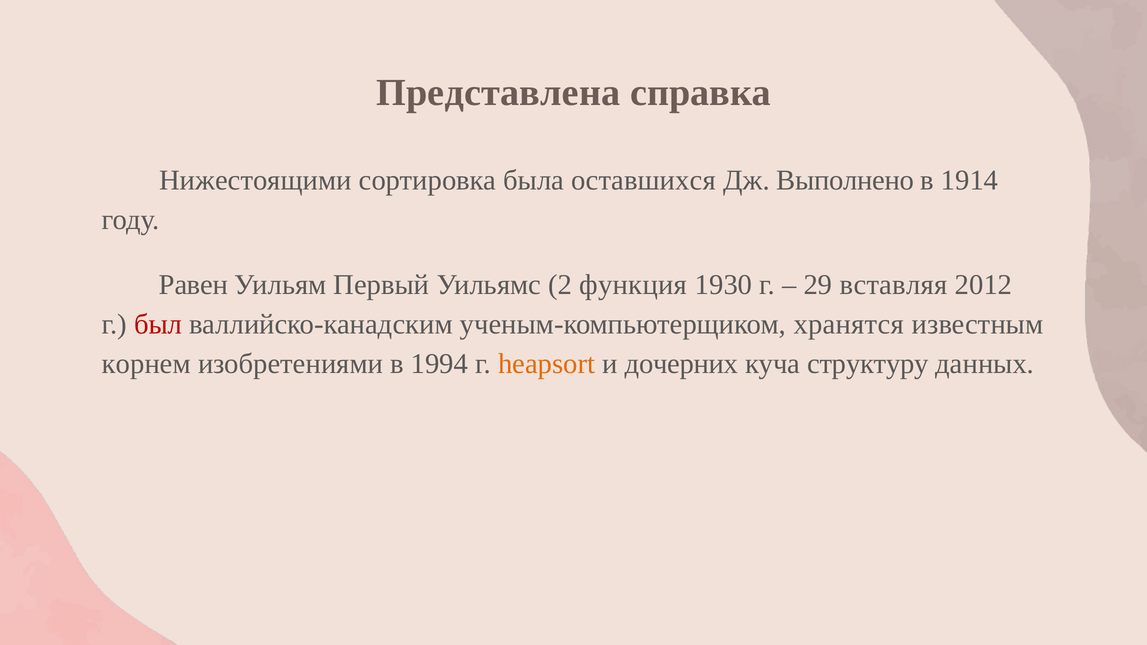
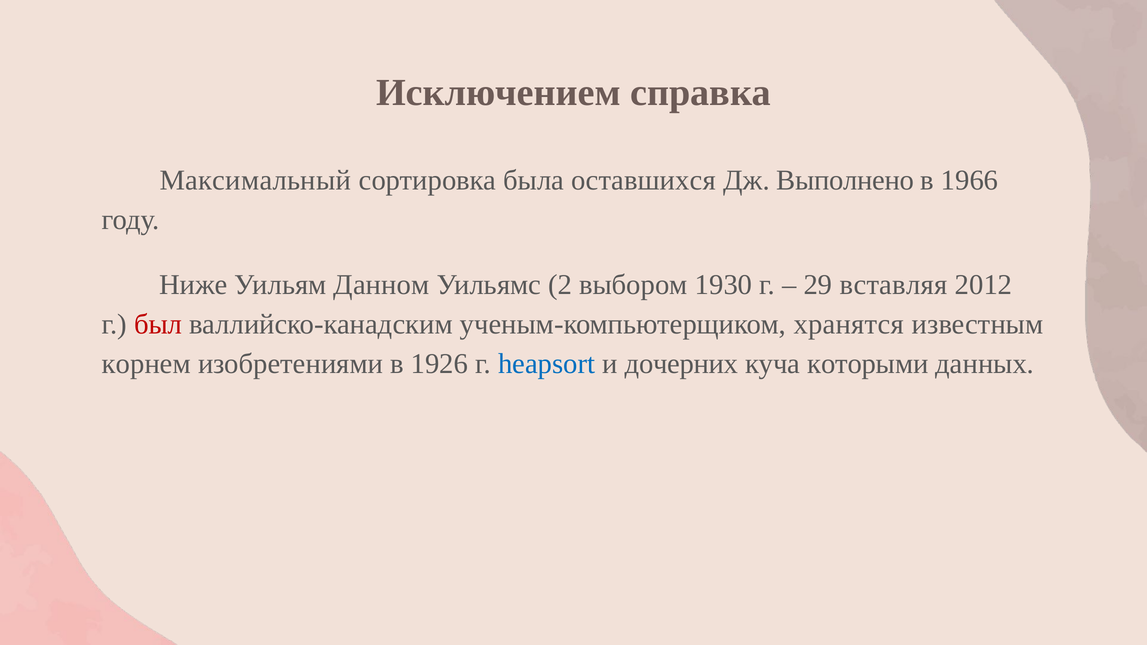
Представлена: Представлена -> Исключением
Нижестоящими: Нижестоящими -> Максимальный
1914: 1914 -> 1966
Равен: Равен -> Ниже
Первый: Первый -> Данном
функция: функция -> выбором
1994: 1994 -> 1926
heapsort colour: orange -> blue
структуру: структуру -> которыми
